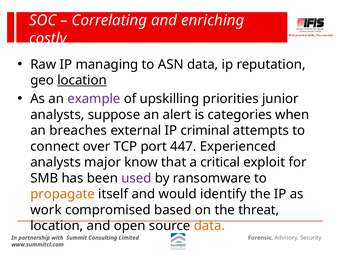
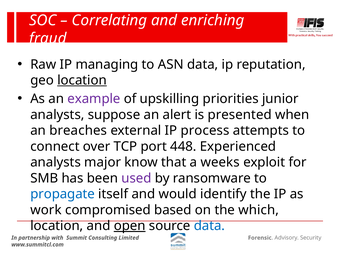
costly: costly -> fraud
categories: categories -> presented
criminal: criminal -> process
447: 447 -> 448
critical: critical -> weeks
propagate colour: orange -> blue
threat: threat -> which
open underline: none -> present
data at (209, 226) colour: orange -> blue
